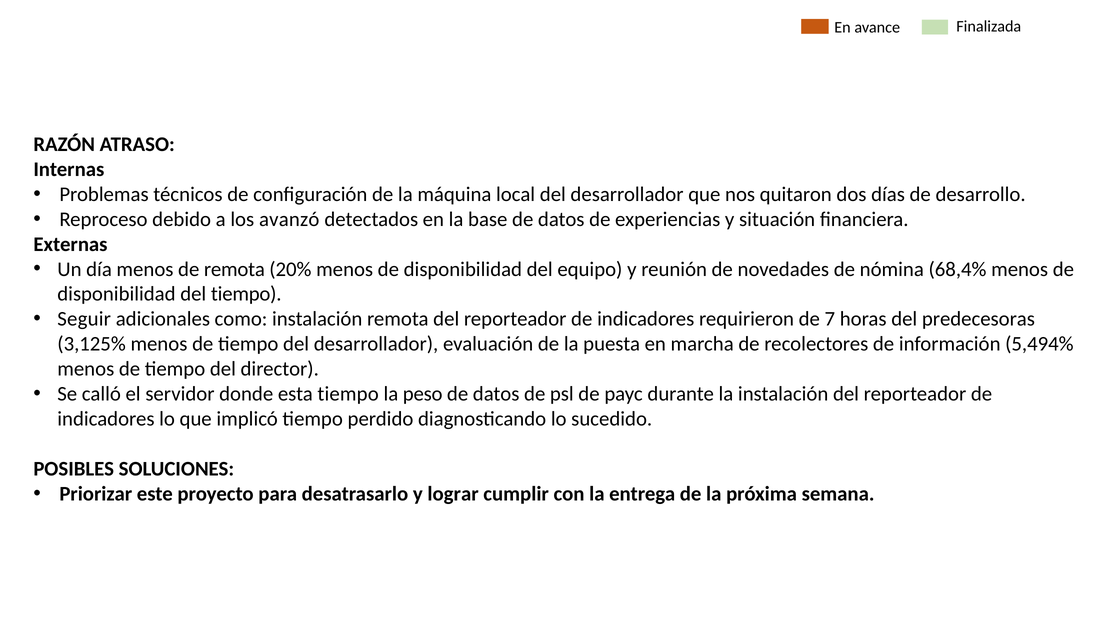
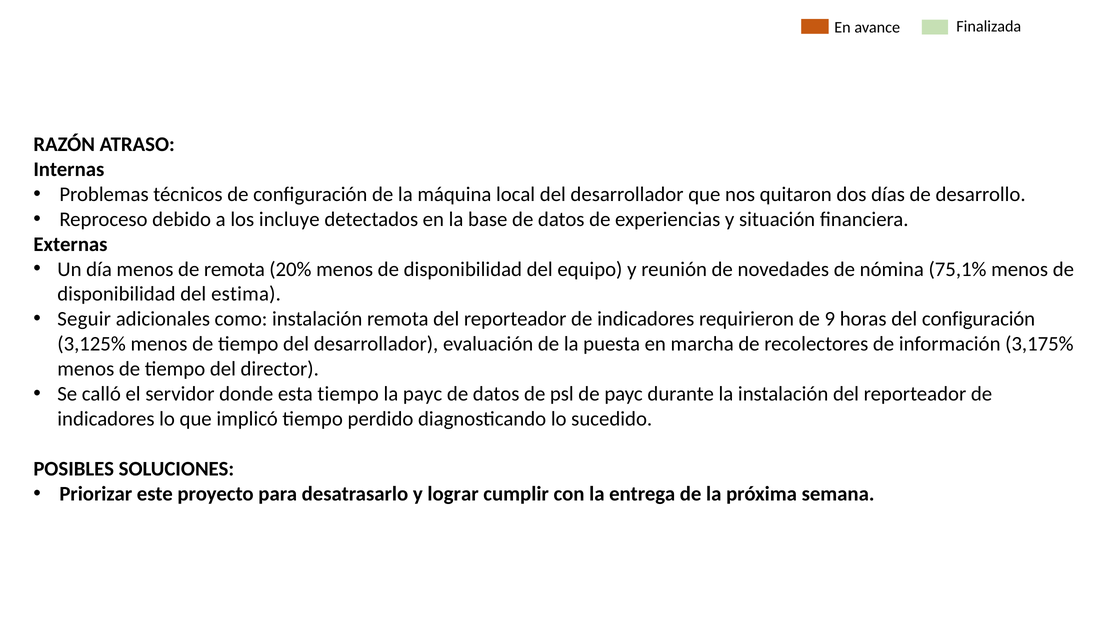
avanzó: avanzó -> incluye
68,4%: 68,4% -> 75,1%
del tiempo: tiempo -> estima
7: 7 -> 9
del predecesoras: predecesoras -> configuración
5,494%: 5,494% -> 3,175%
la peso: peso -> payc
